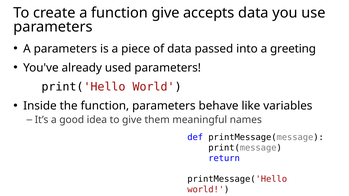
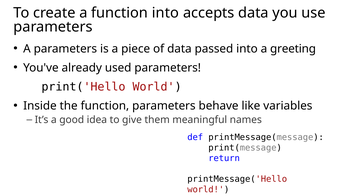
function give: give -> into
